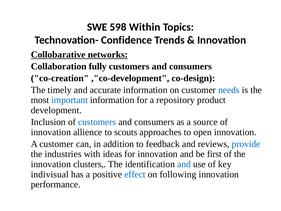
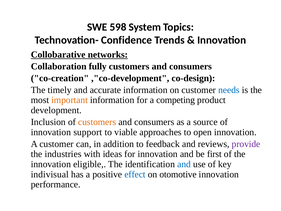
Within: Within -> System
important colour: blue -> orange
repository: repository -> competing
customers at (97, 122) colour: blue -> orange
allience: allience -> support
scouts: scouts -> viable
provide colour: blue -> purple
clusters: clusters -> eligible
following: following -> otomotive
